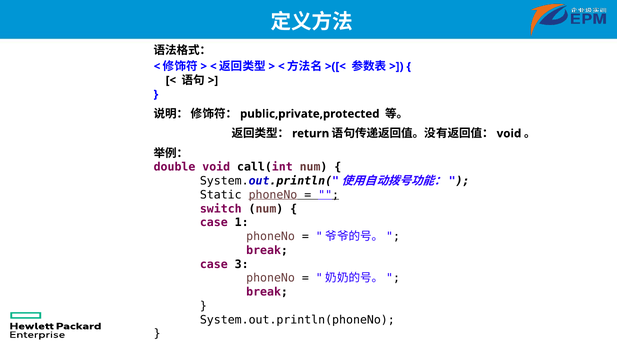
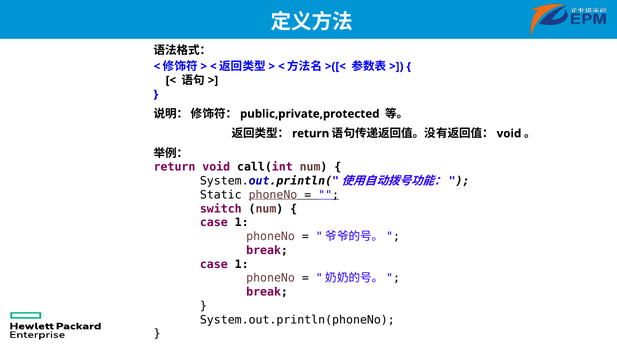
double at (175, 167): double -> return
3 at (242, 264): 3 -> 1
